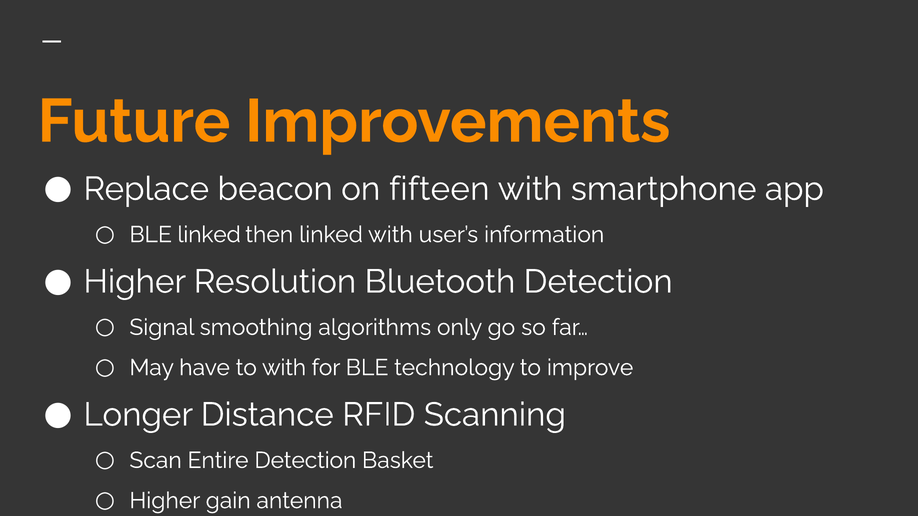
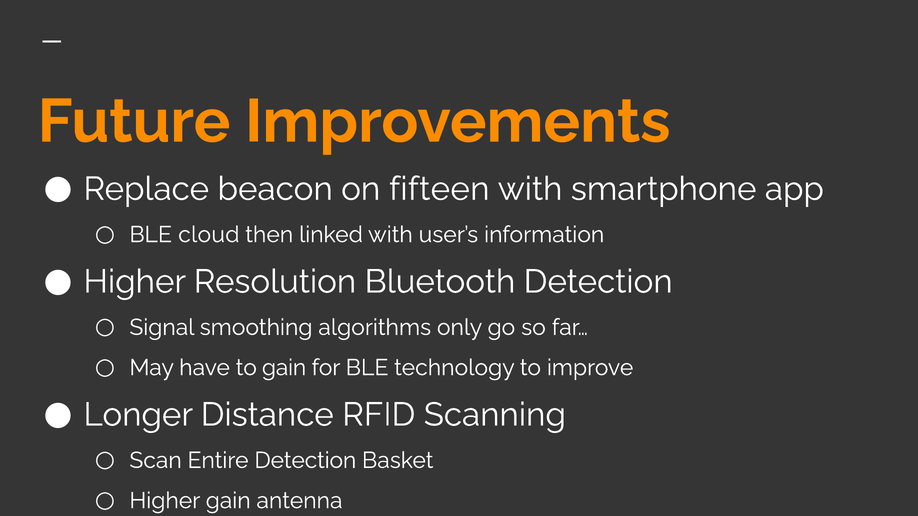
BLE linked: linked -> cloud
to with: with -> gain
